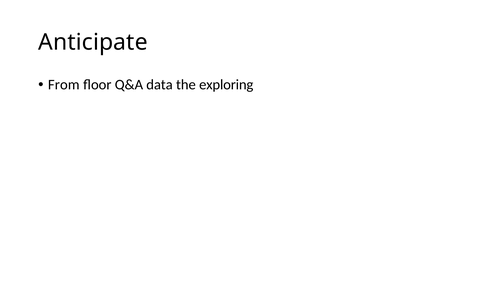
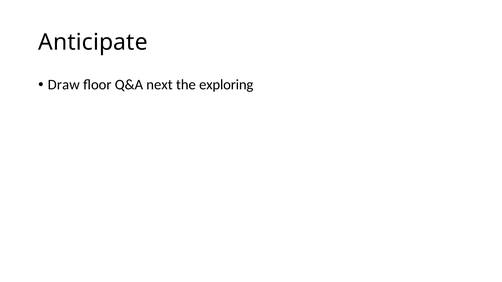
From: From -> Draw
data: data -> next
